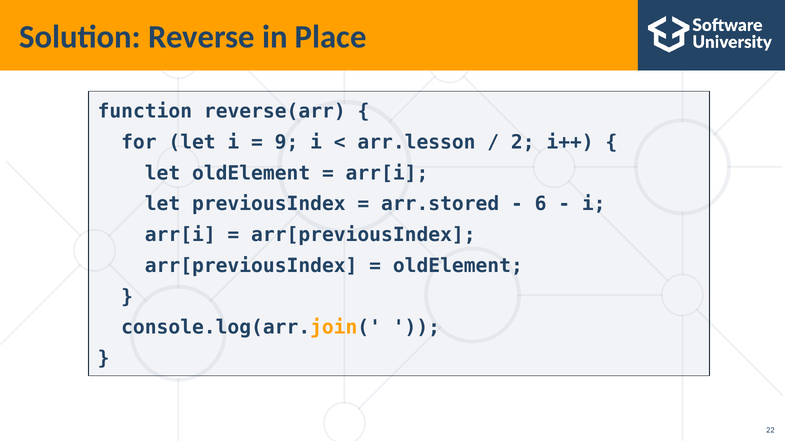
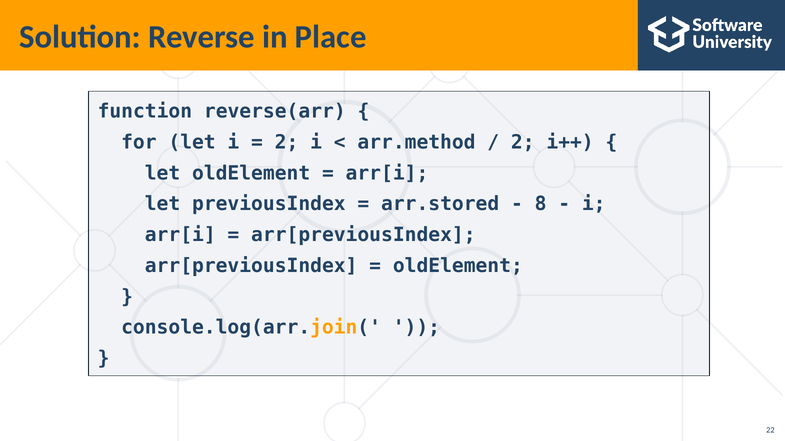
9 at (287, 142): 9 -> 2
arr.lesson: arr.lesson -> arr.method
6: 6 -> 8
